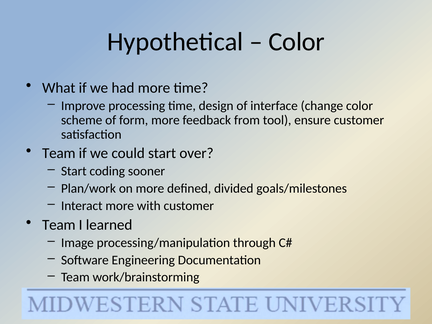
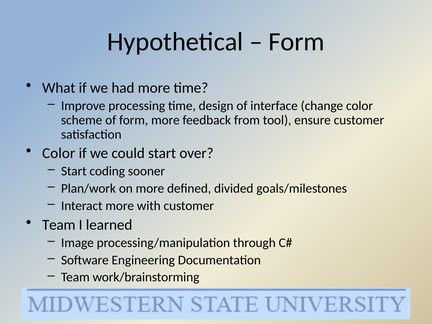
Color at (297, 42): Color -> Form
Team at (59, 153): Team -> Color
